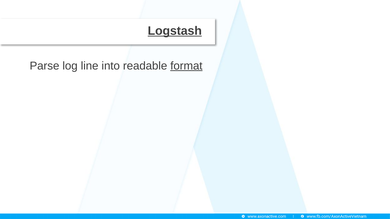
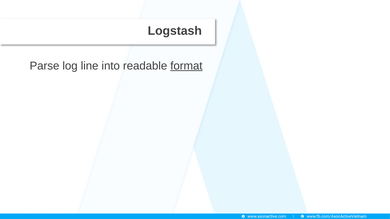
Logstash underline: present -> none
